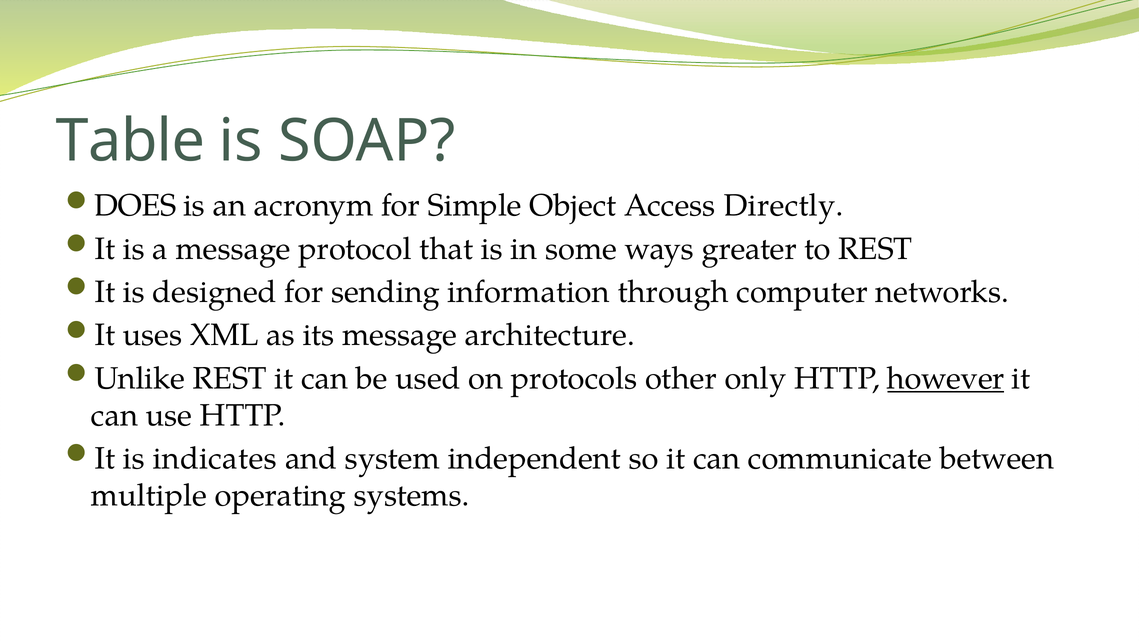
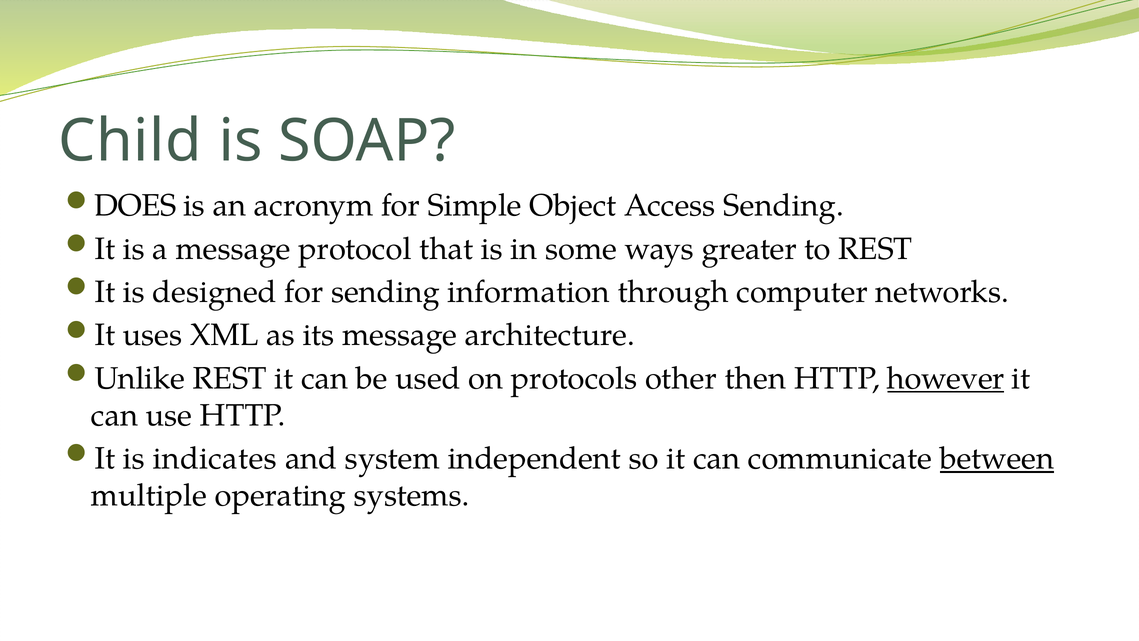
Table: Table -> Child
Access Directly: Directly -> Sending
only: only -> then
between underline: none -> present
